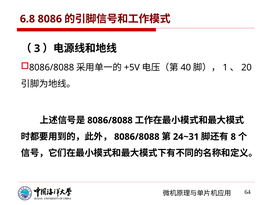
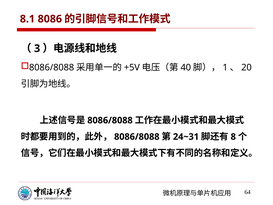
6.8: 6.8 -> 8.1
